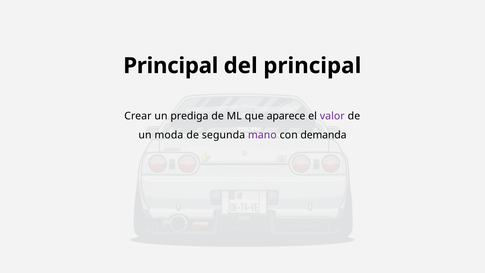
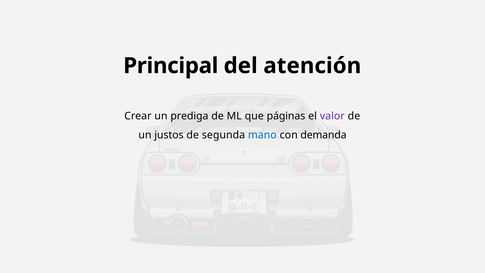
del principal: principal -> atención
aparece: aparece -> páginas
moda: moda -> justos
mano colour: purple -> blue
